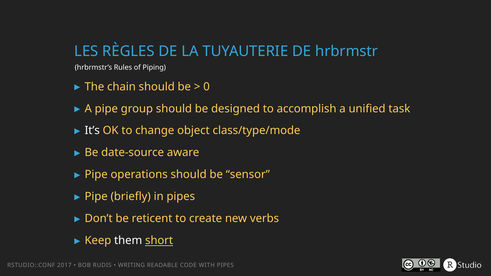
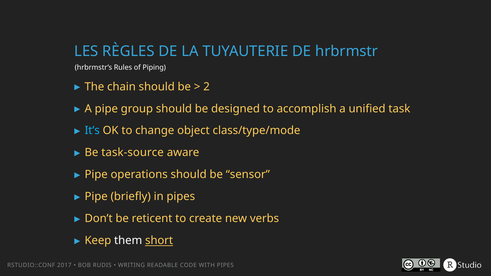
0: 0 -> 2
It’s colour: white -> light blue
date-source: date-source -> task-source
